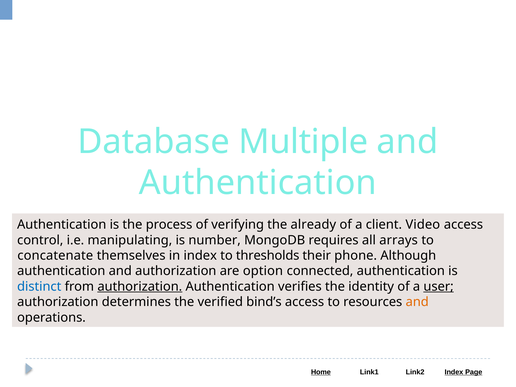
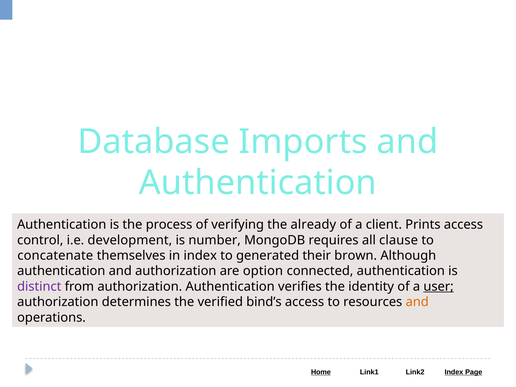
Multiple: Multiple -> Imports
Video: Video -> Prints
manipulating: manipulating -> development
arrays: arrays -> clause
thresholds: thresholds -> generated
phone: phone -> brown
distinct colour: blue -> purple
authorization at (140, 287) underline: present -> none
